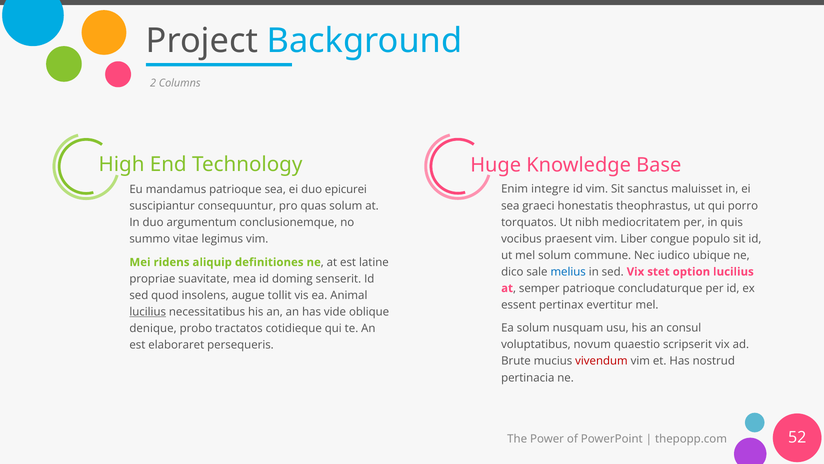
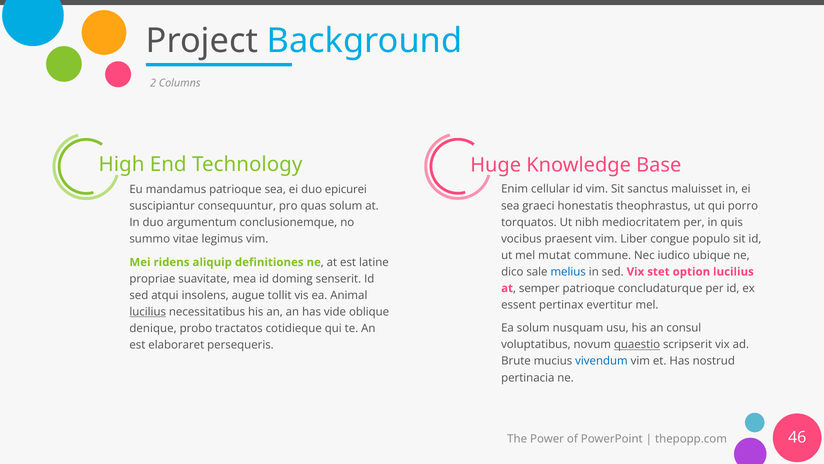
integre: integre -> cellular
mel solum: solum -> mutat
quod: quod -> atqui
quaestio underline: none -> present
vivendum colour: red -> blue
52: 52 -> 46
